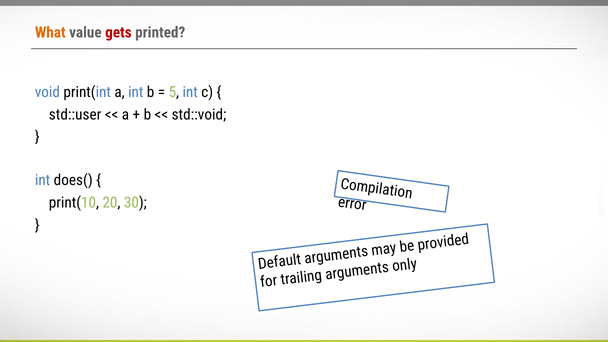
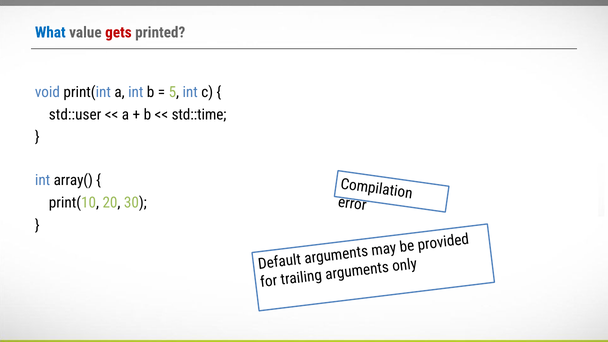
What colour: orange -> blue
std::void: std::void -> std::time
does(: does( -> array(
